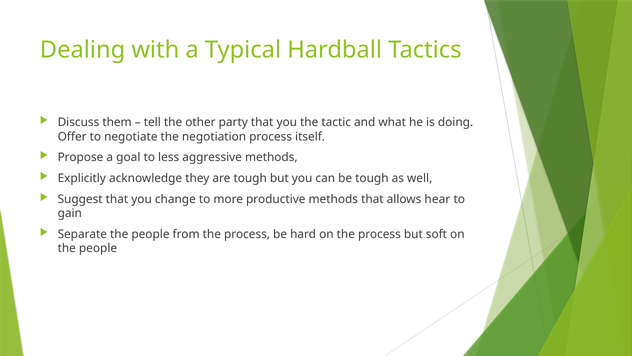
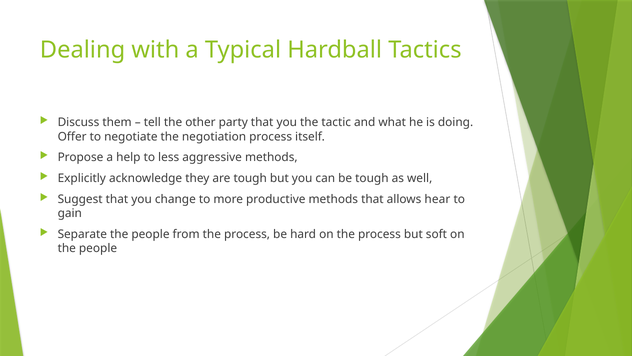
goal: goal -> help
